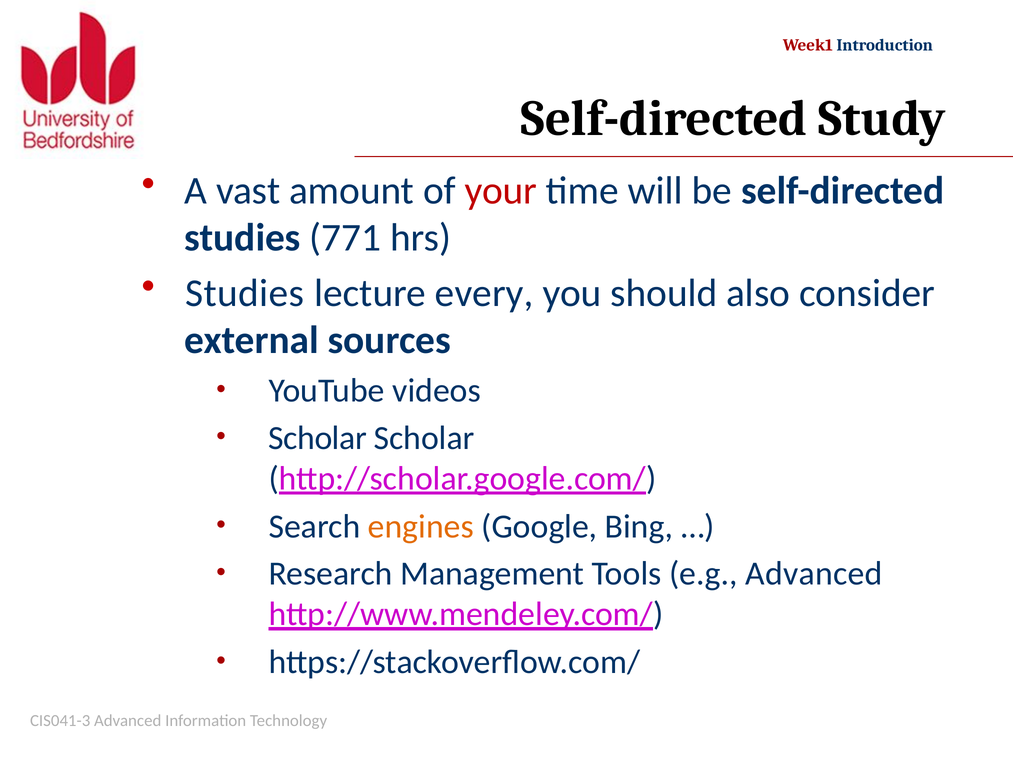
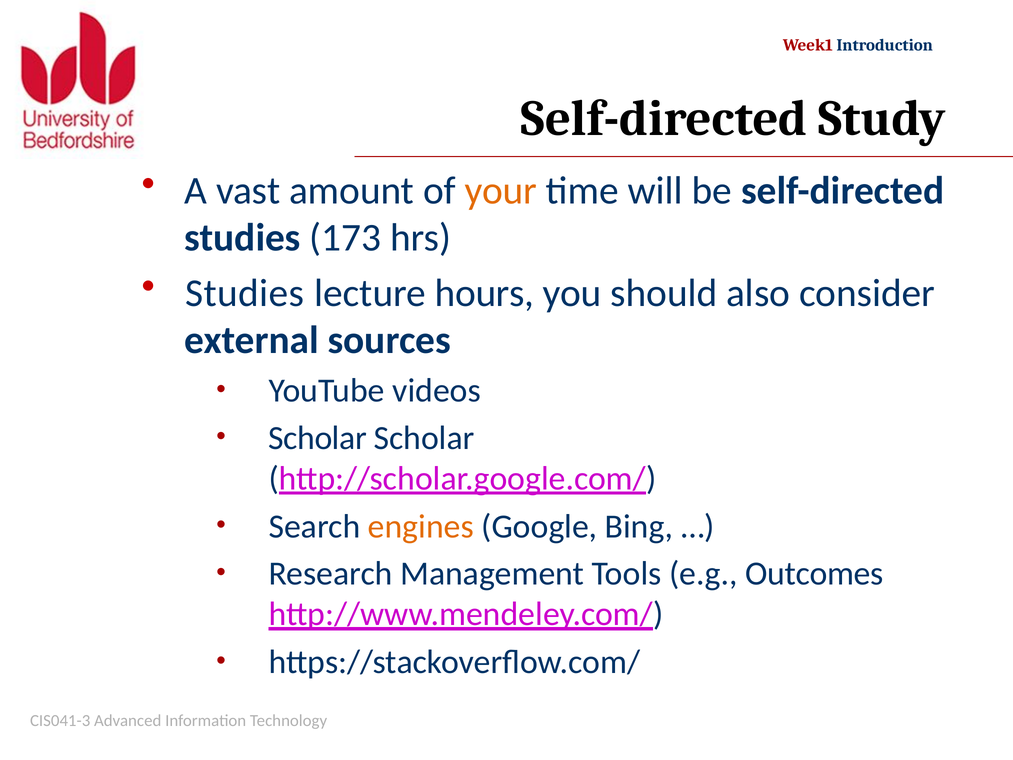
your colour: red -> orange
771: 771 -> 173
every: every -> hours
e.g Advanced: Advanced -> Outcomes
